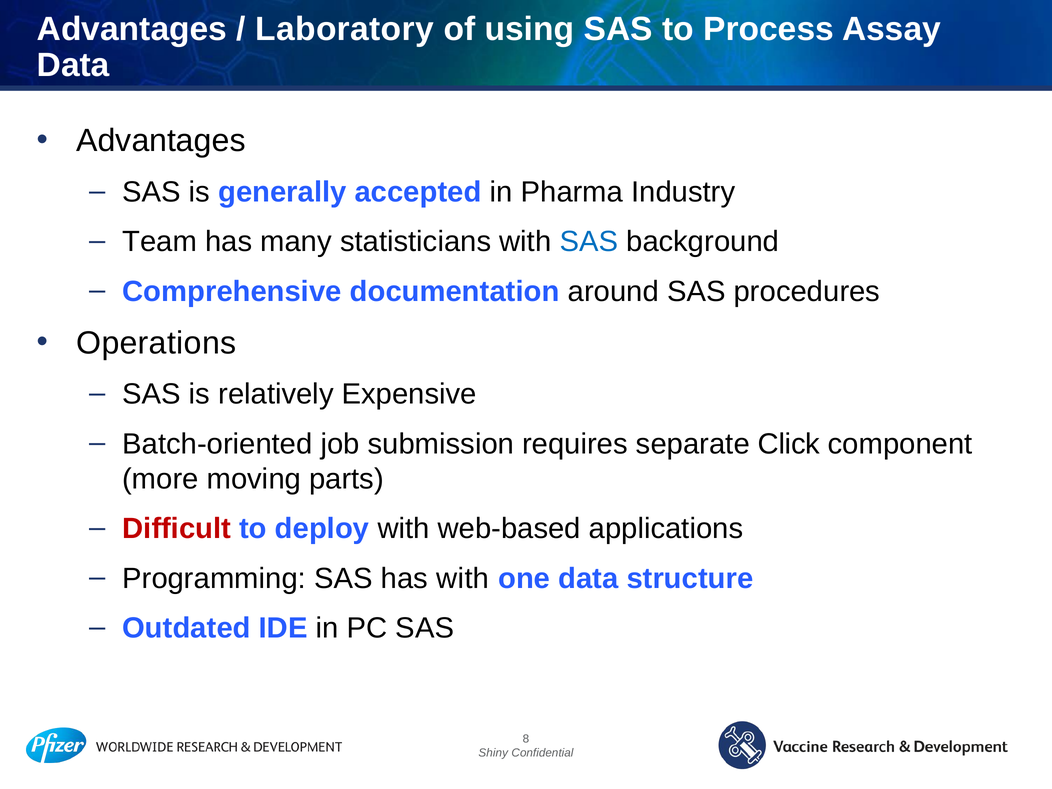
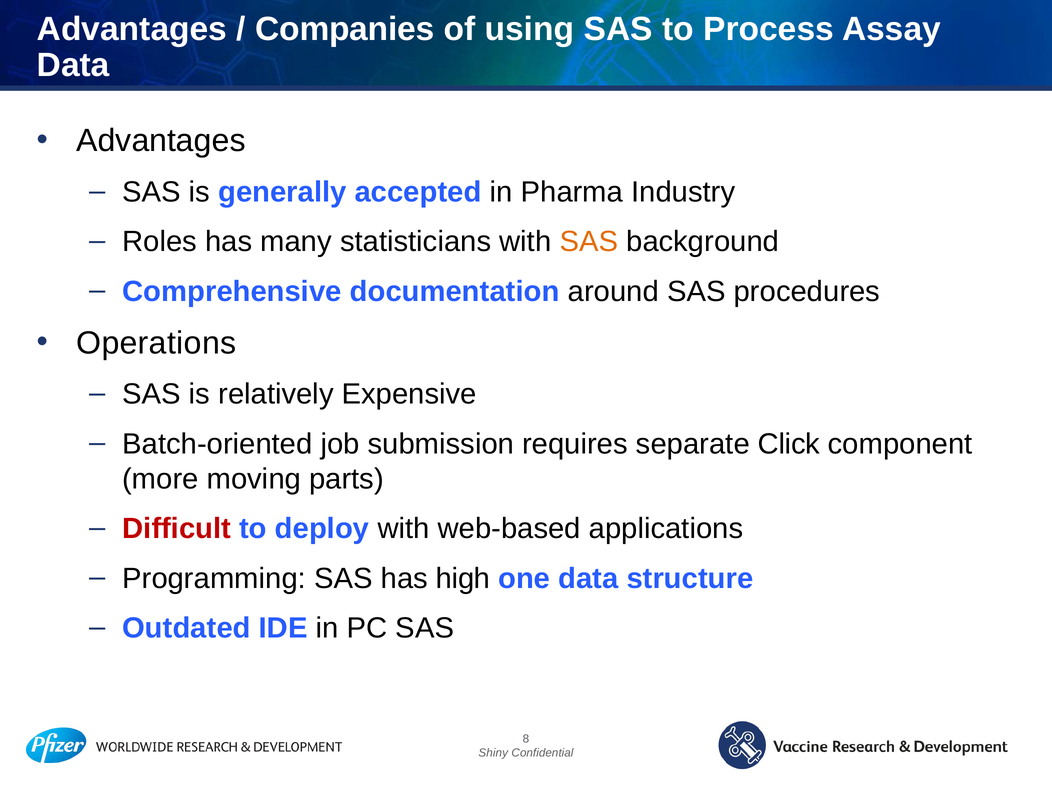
Laboratory: Laboratory -> Companies
Team: Team -> Roles
SAS at (589, 242) colour: blue -> orange
has with: with -> high
